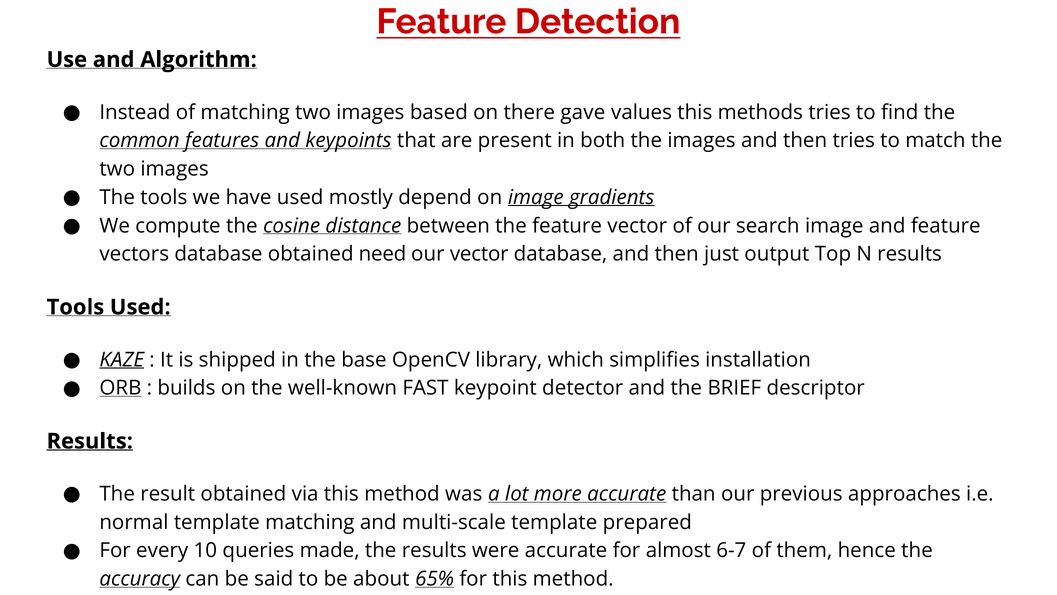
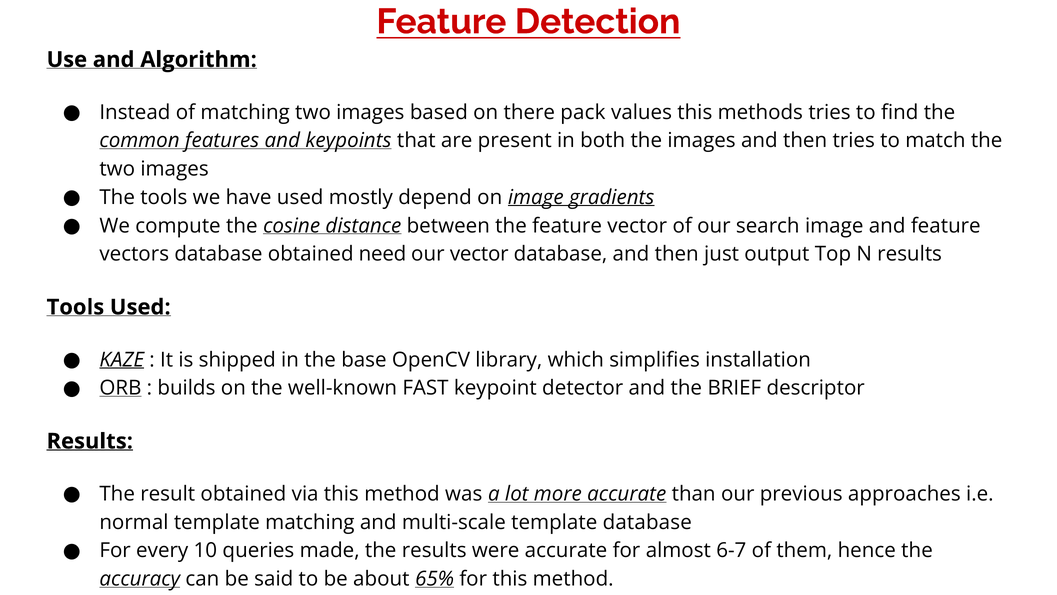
gave: gave -> pack
template prepared: prepared -> database
